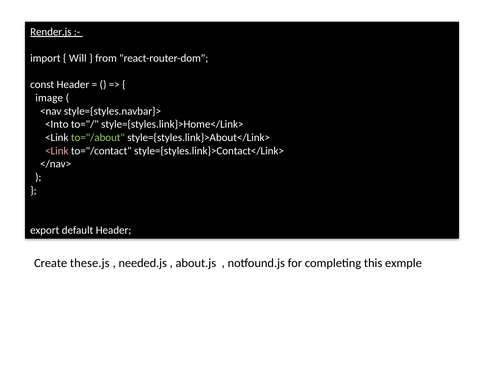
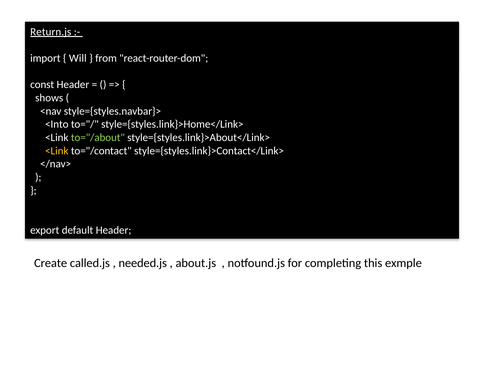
Render.js: Render.js -> Return.js
image: image -> shows
<Link at (57, 151) colour: pink -> yellow
these.js: these.js -> called.js
